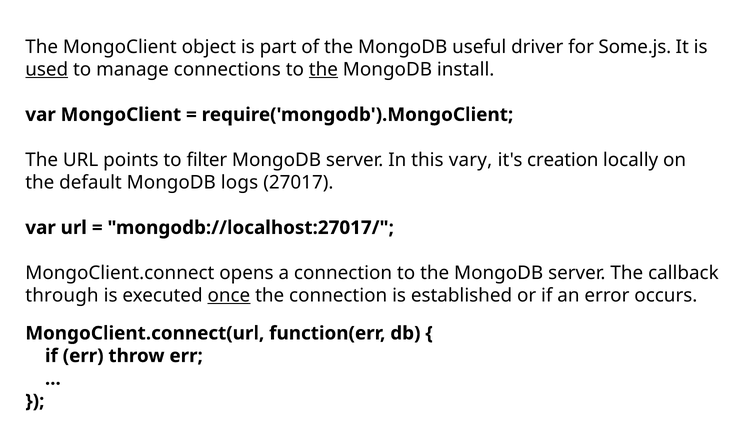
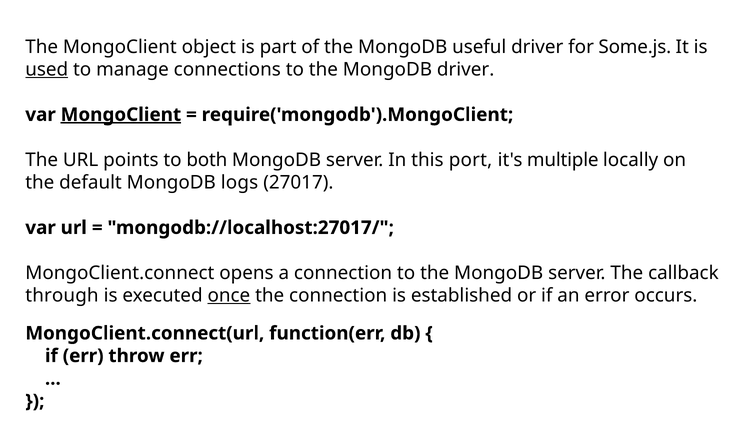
the at (323, 69) underline: present -> none
MongoDB install: install -> driver
MongoClient at (121, 115) underline: none -> present
filter: filter -> both
vary: vary -> port
creation: creation -> multiple
